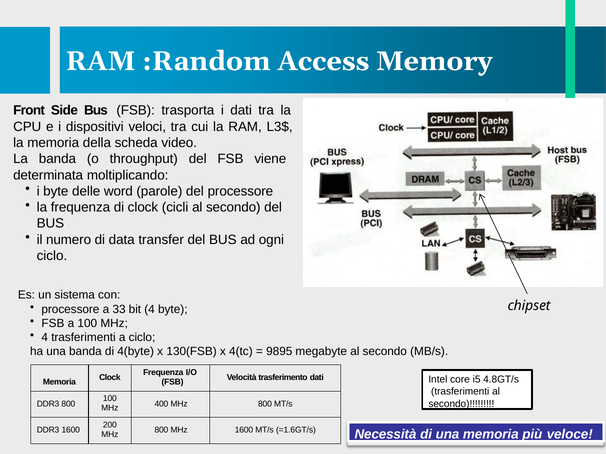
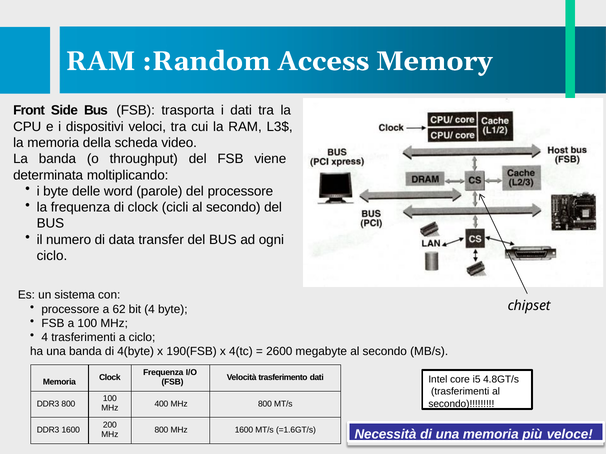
33: 33 -> 62
130(FSB: 130(FSB -> 190(FSB
9895: 9895 -> 2600
